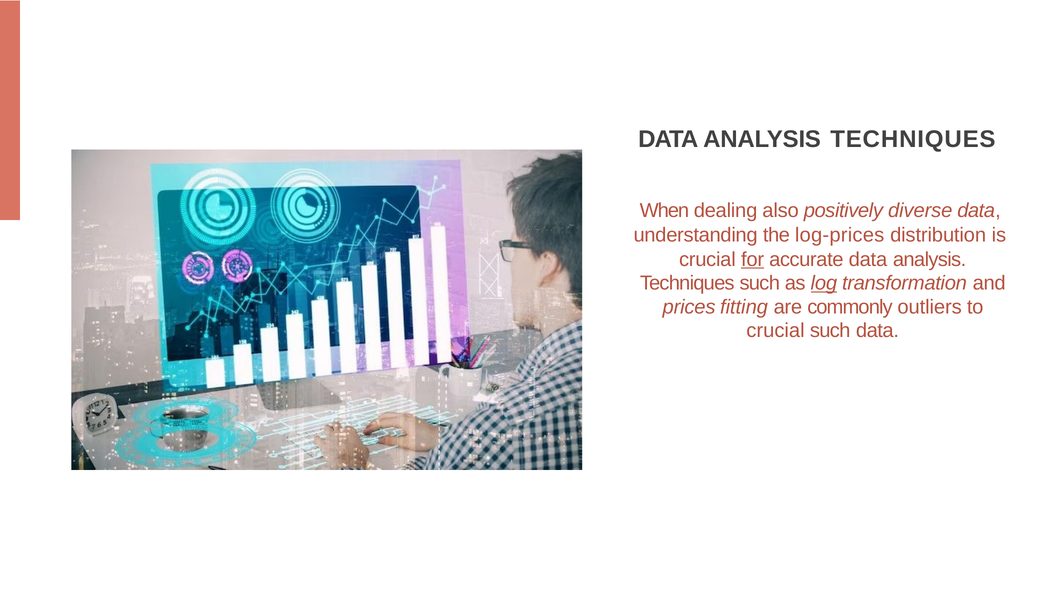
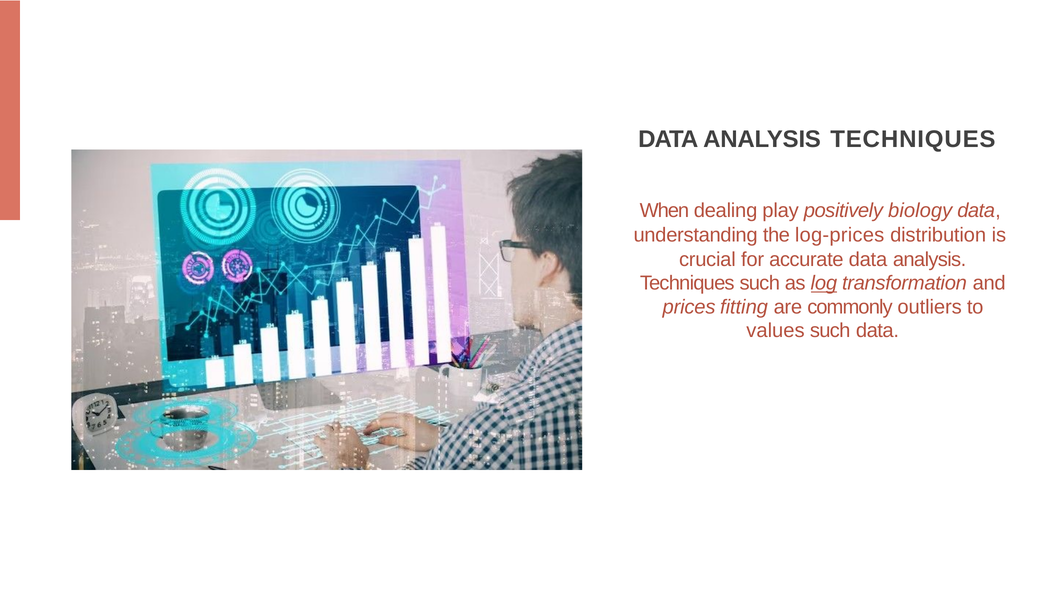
also: also -> play
diverse: diverse -> biology
for underline: present -> none
crucial at (776, 331): crucial -> values
